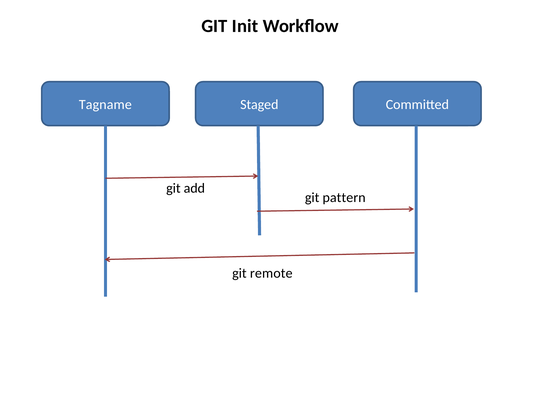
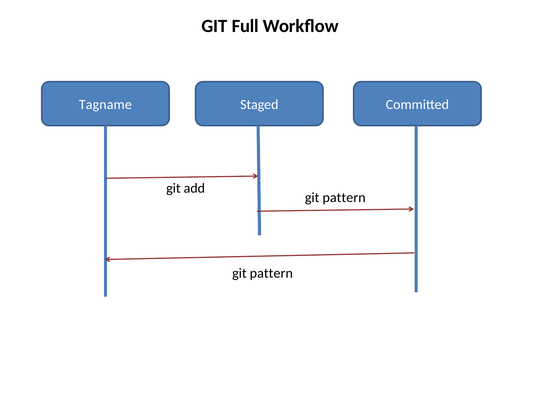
Init: Init -> Full
remote at (271, 274): remote -> pattern
